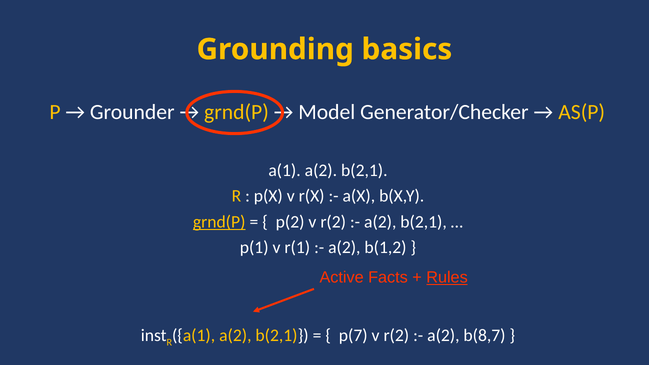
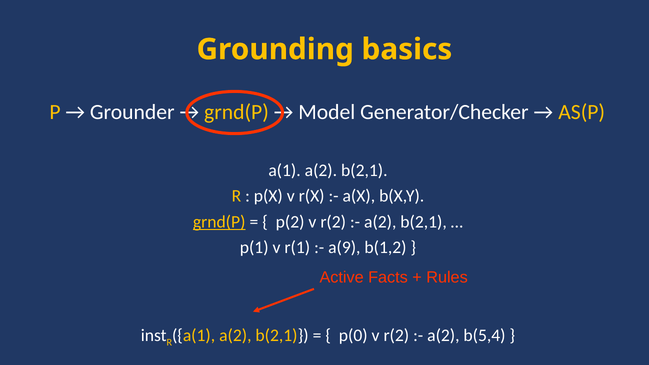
a(2 at (344, 248): a(2 -> a(9
Rules underline: present -> none
p(7: p(7 -> p(0
b(8,7: b(8,7 -> b(5,4
